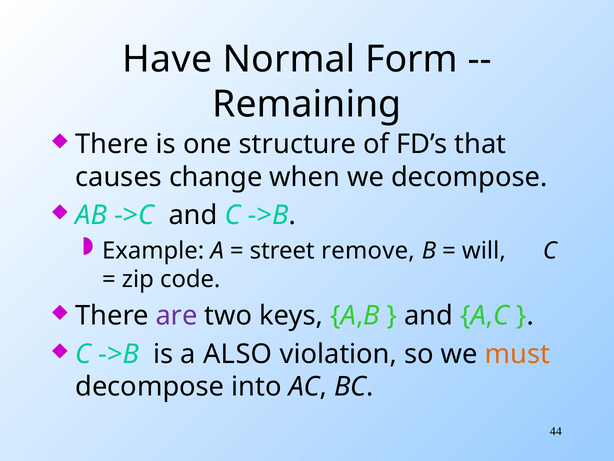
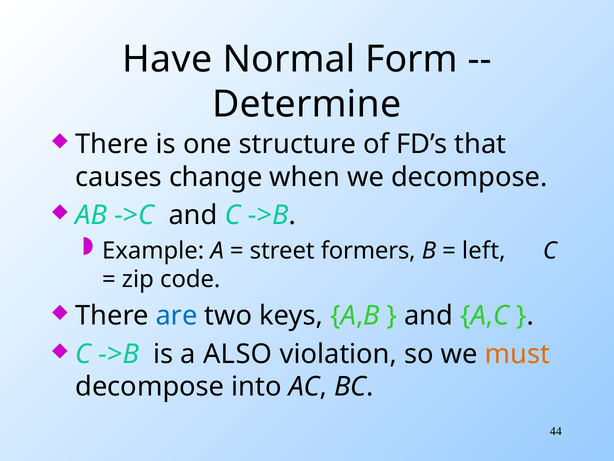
Remaining: Remaining -> Determine
remove: remove -> formers
will: will -> left
are colour: purple -> blue
